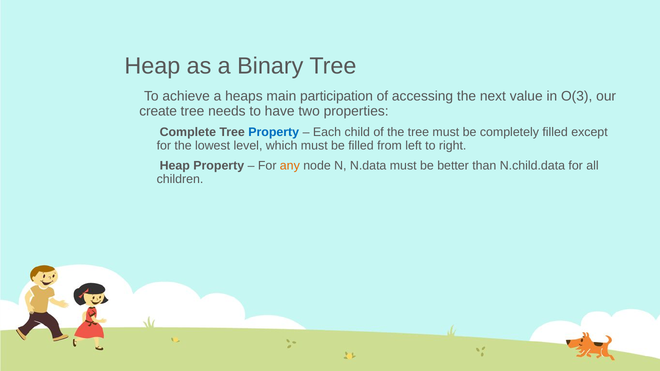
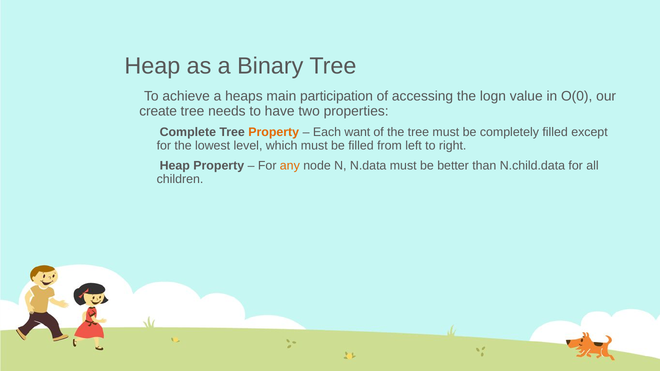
next: next -> logn
O(3: O(3 -> O(0
Property at (274, 132) colour: blue -> orange
child: child -> want
